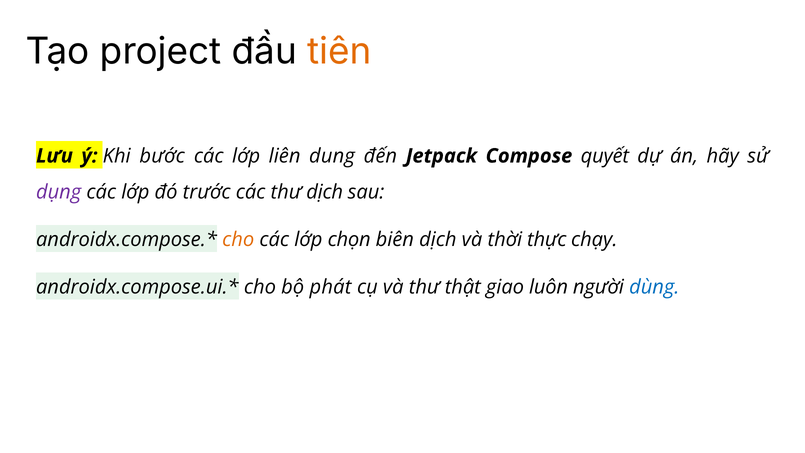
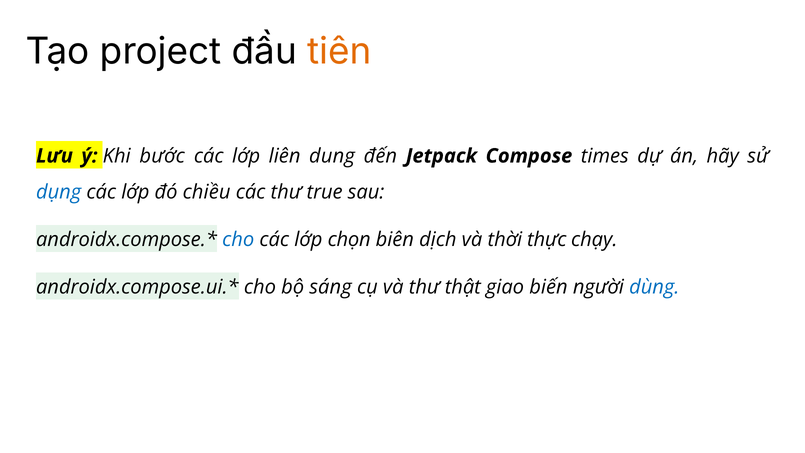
quyết: quyết -> times
dụng colour: purple -> blue
trước: trước -> chiều
thư dịch: dịch -> true
cho at (238, 240) colour: orange -> blue
phát: phát -> sáng
luôn: luôn -> biến
